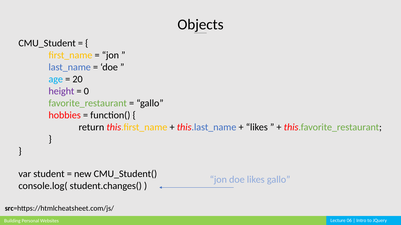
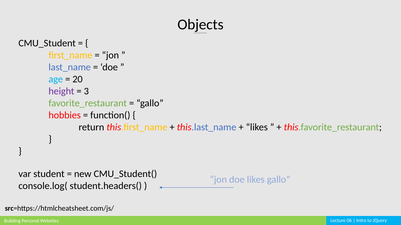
0: 0 -> 3
student.changes(: student.changes( -> student.headers(
